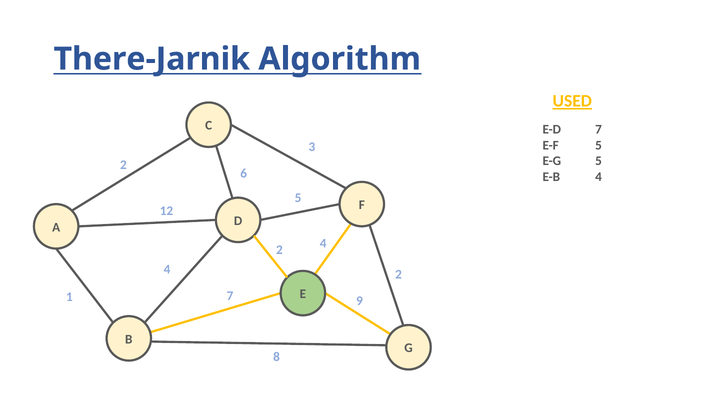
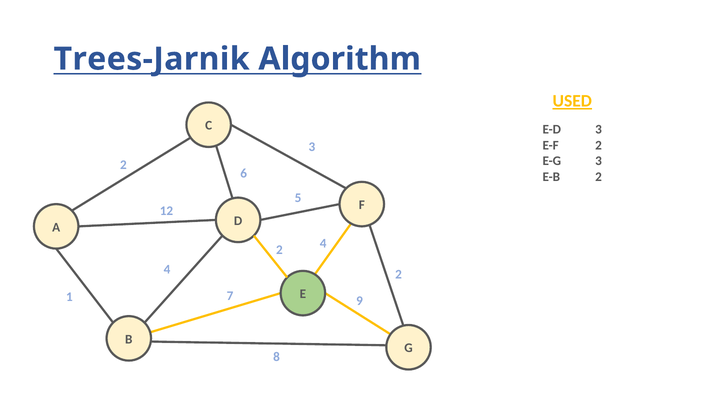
There-Jarnik: There-Jarnik -> Trees-Jarnik
E-D 7: 7 -> 3
E-F 5: 5 -> 2
E-G 5: 5 -> 3
E-B 4: 4 -> 2
